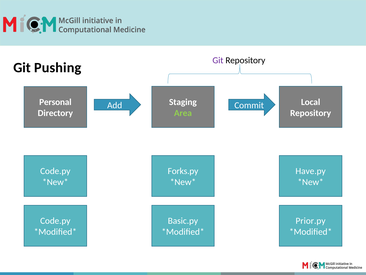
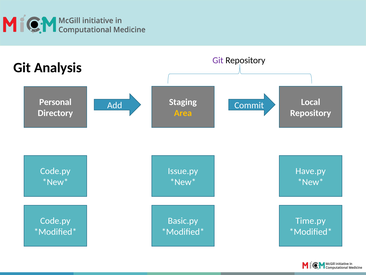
Pushing: Pushing -> Analysis
Area colour: light green -> yellow
Forks.py: Forks.py -> Issue.py
Prior.py: Prior.py -> Time.py
